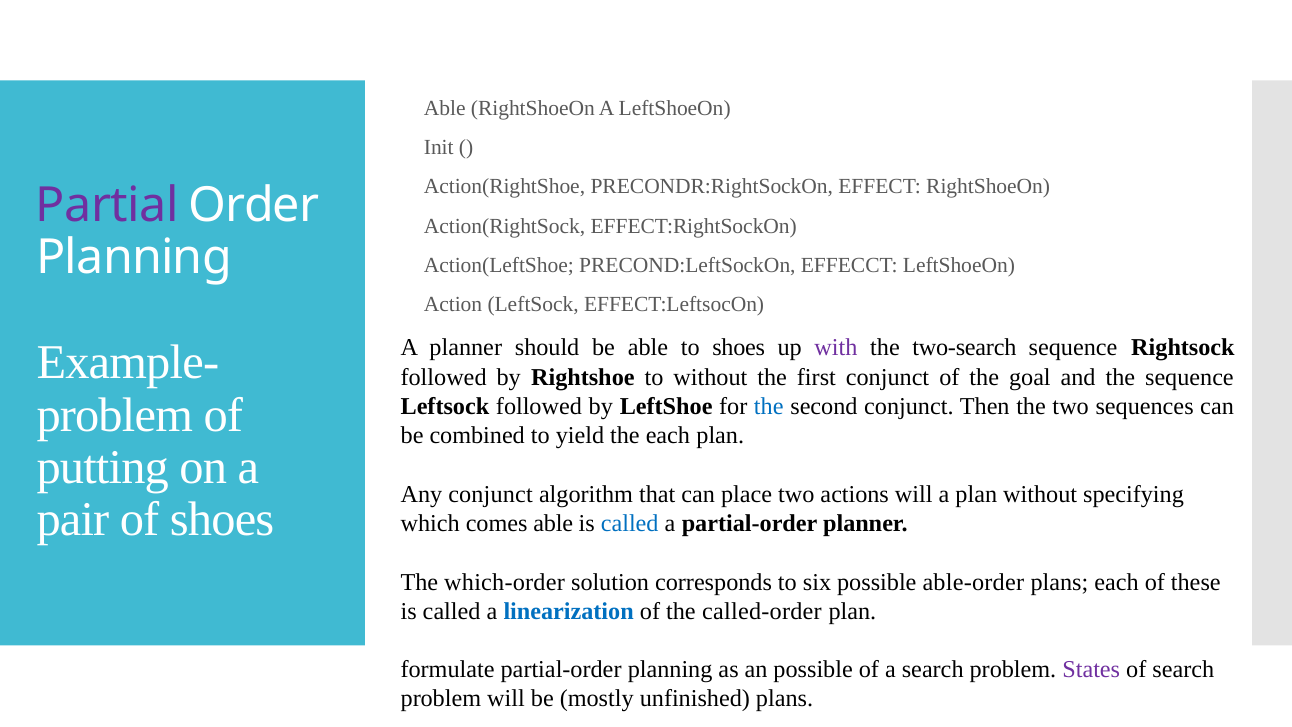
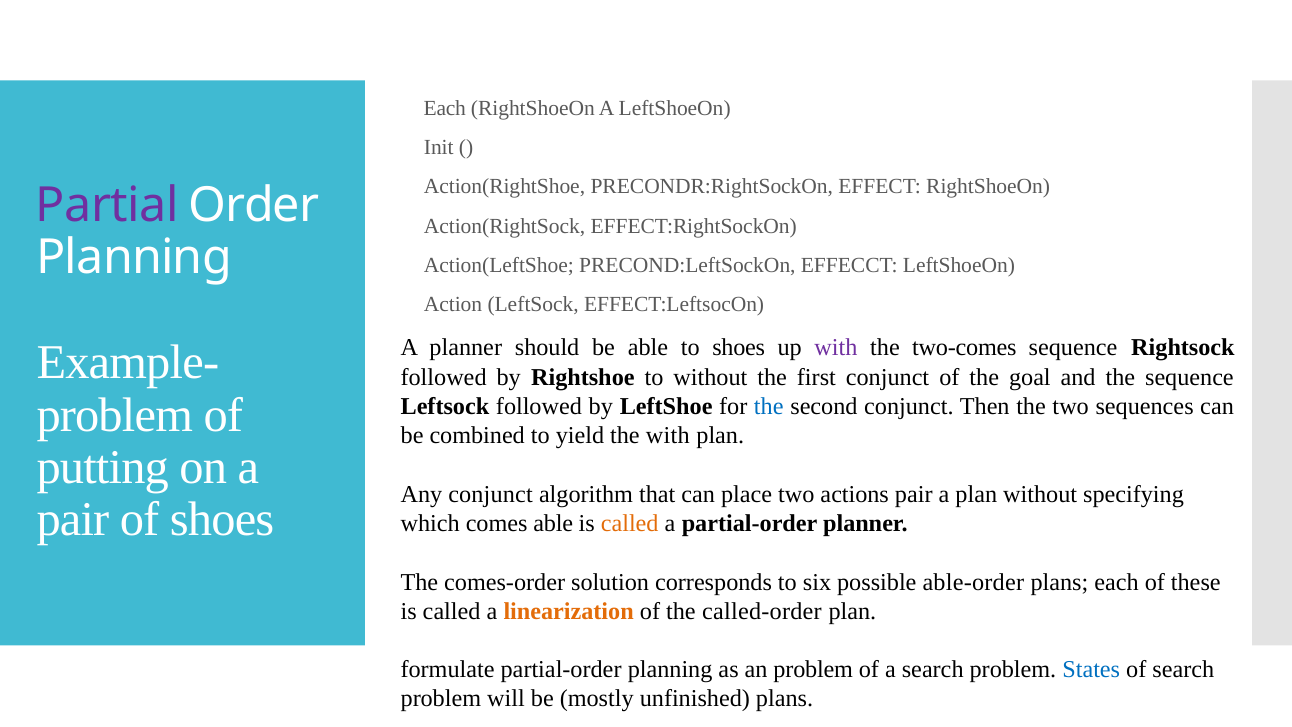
Able at (445, 108): Able -> Each
two-search: two-search -> two-comes
the each: each -> with
actions will: will -> pair
called at (630, 523) colour: blue -> orange
which-order: which-order -> comes-order
linearization colour: blue -> orange
an possible: possible -> problem
States colour: purple -> blue
